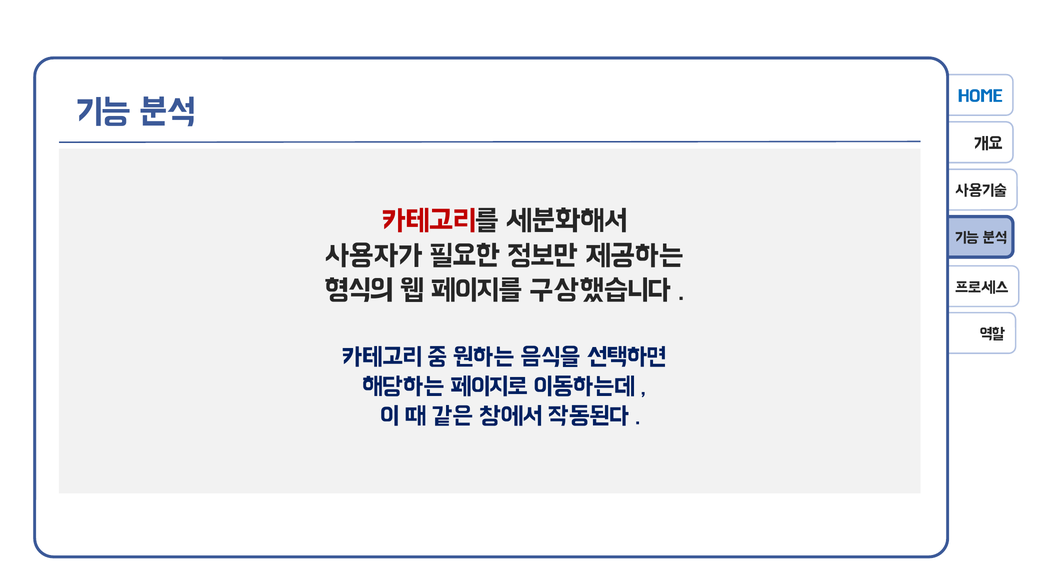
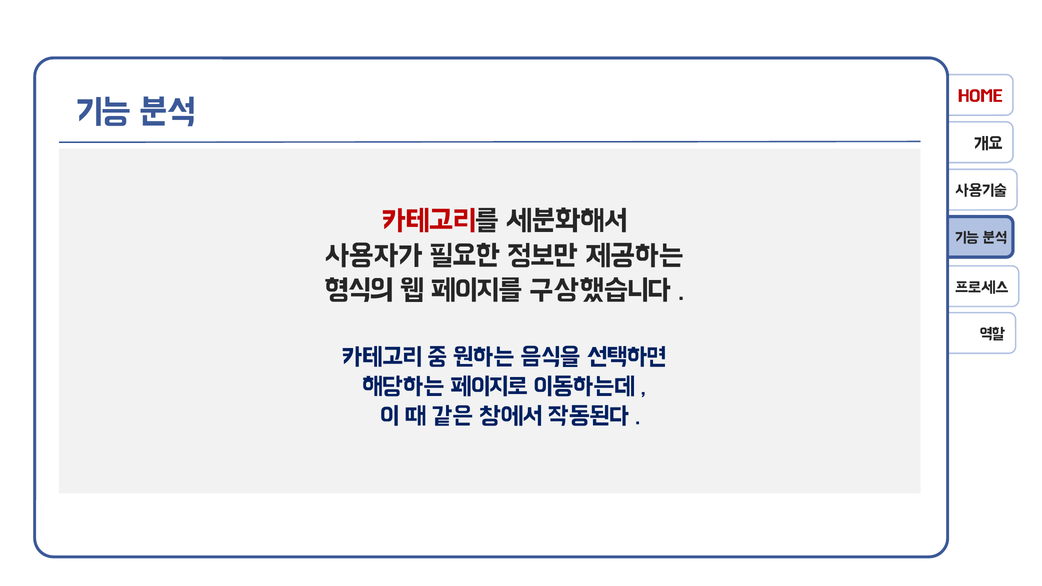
HOME colour: blue -> red
